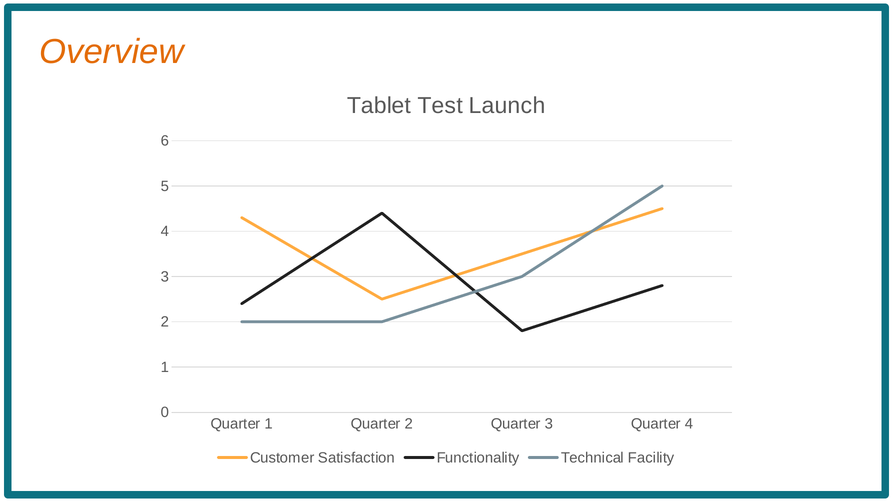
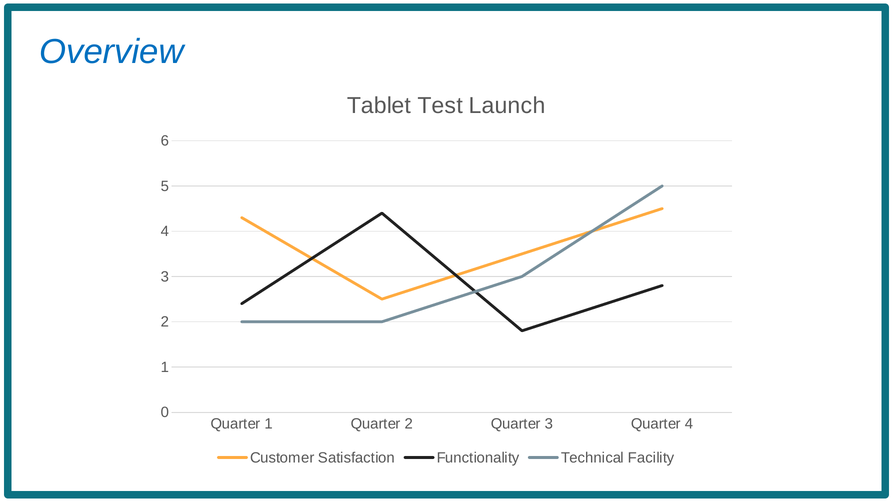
Overview colour: orange -> blue
